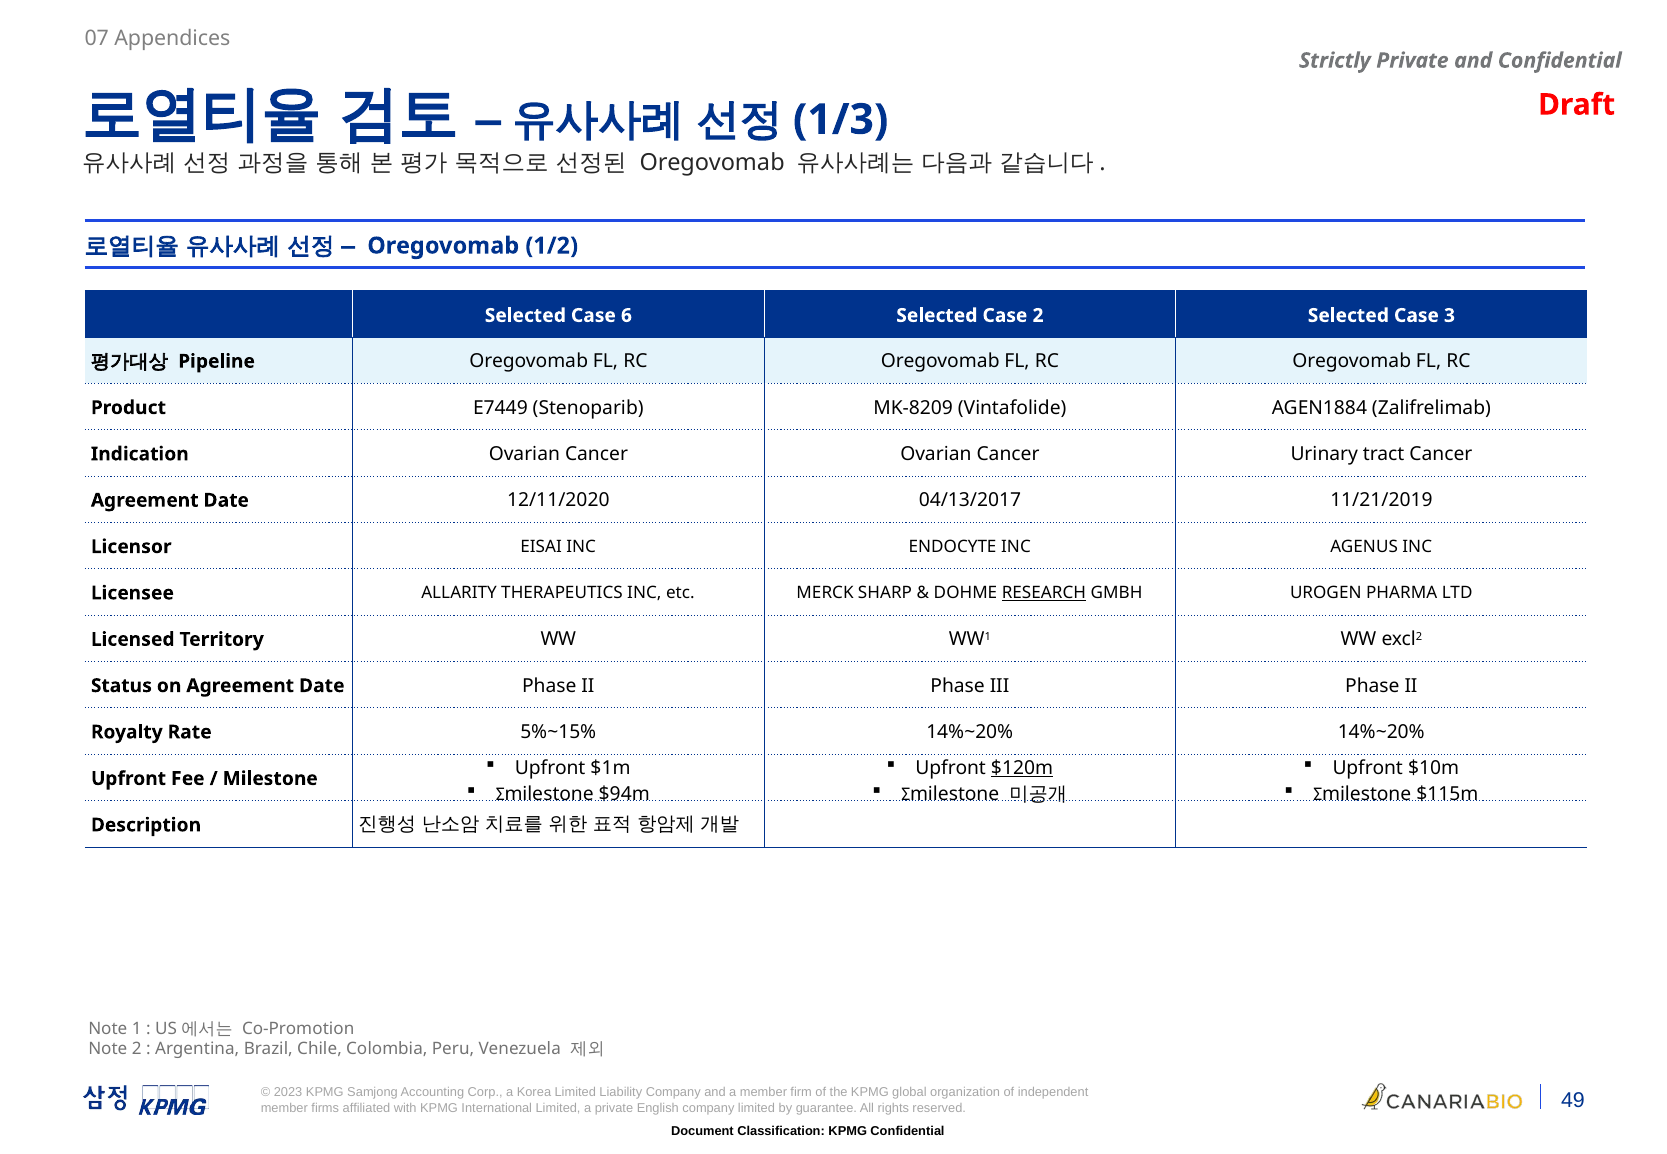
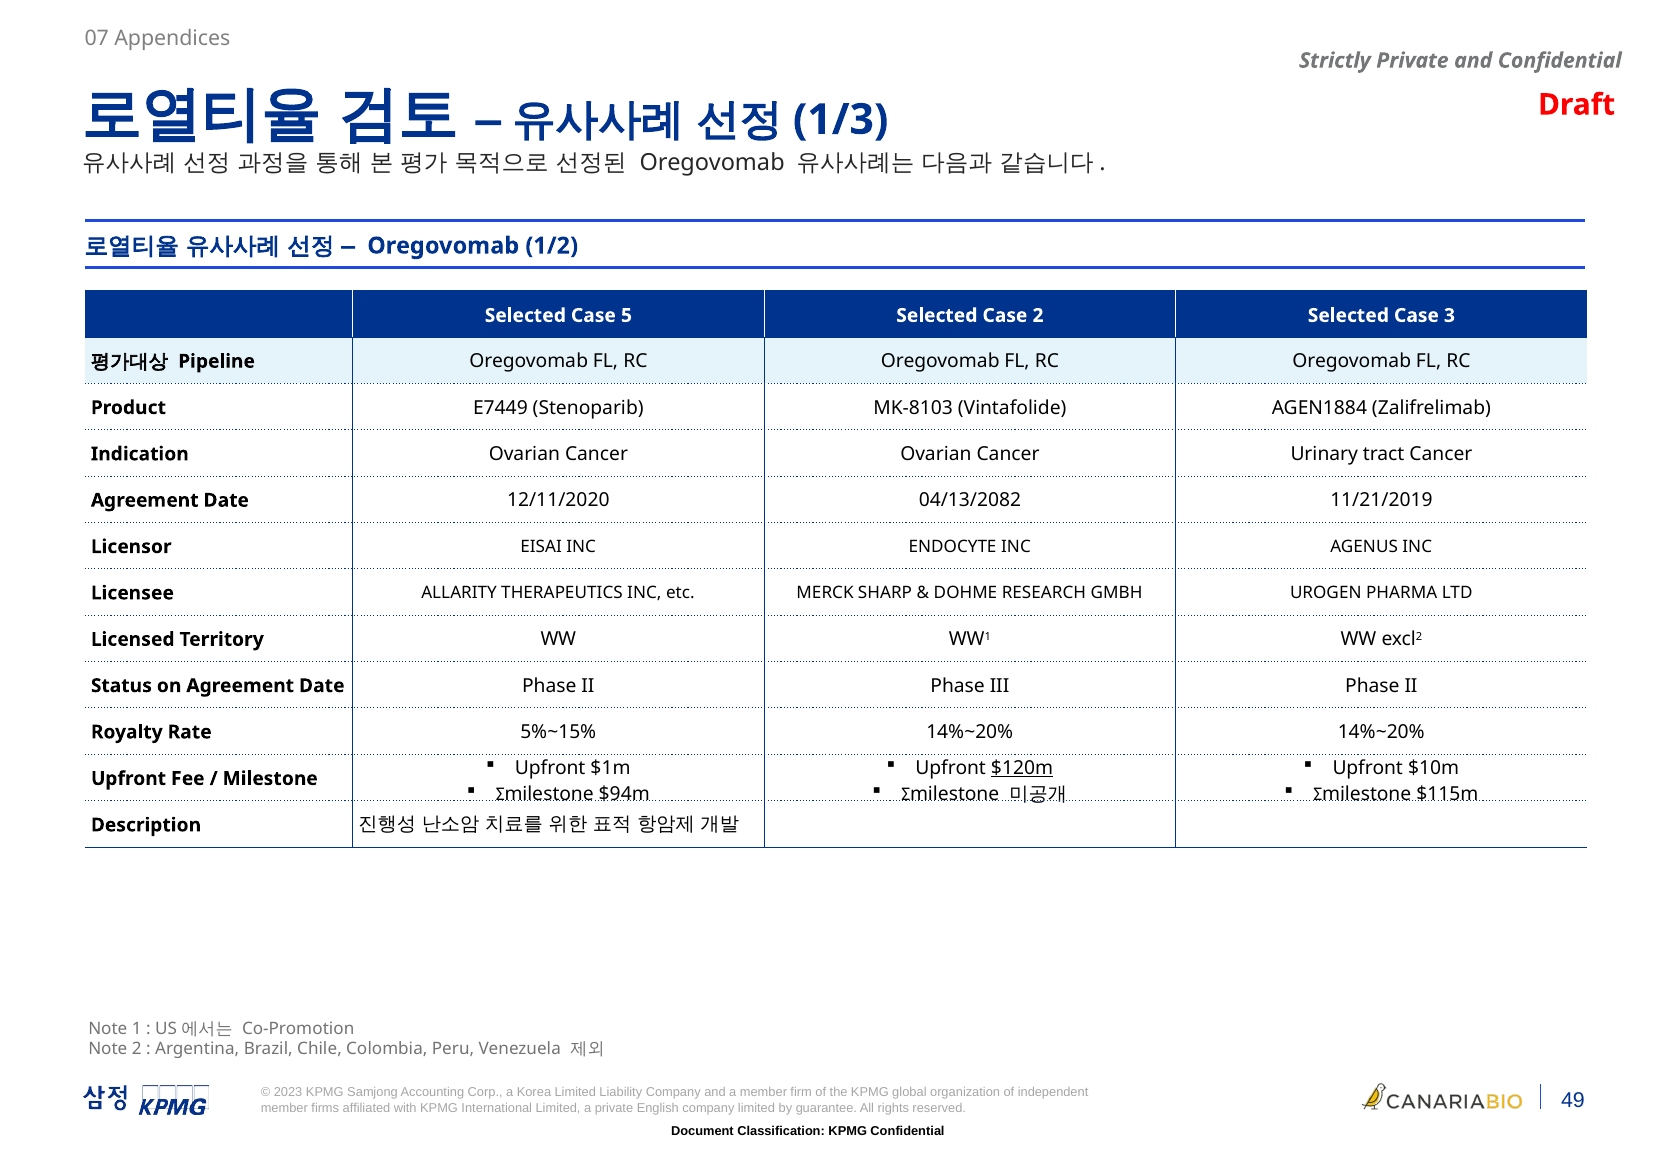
6: 6 -> 5
MK-8209: MK-8209 -> MK-8103
04/13/2017: 04/13/2017 -> 04/13/2082
RESEARCH underline: present -> none
